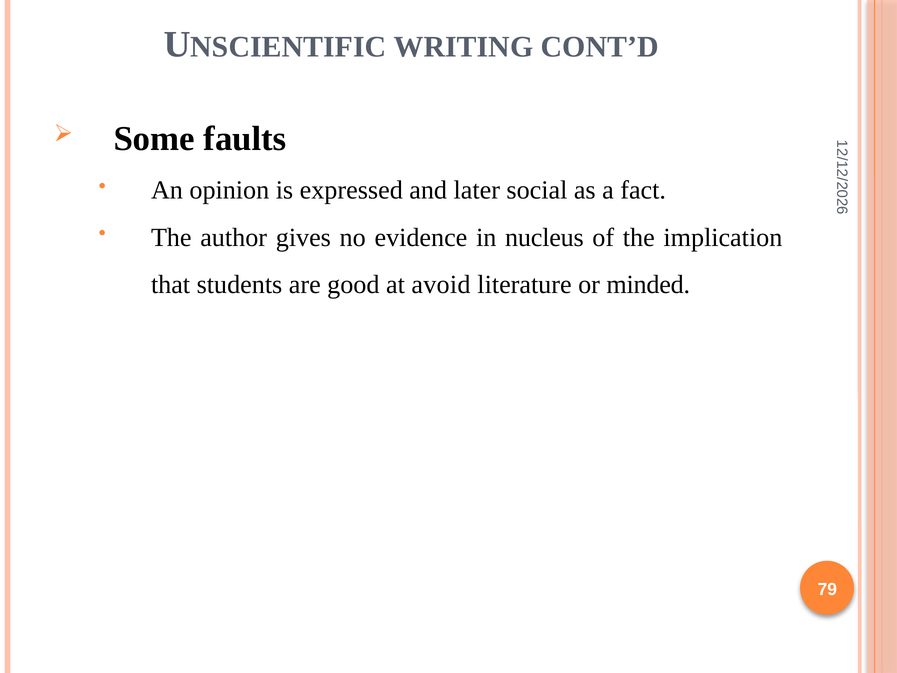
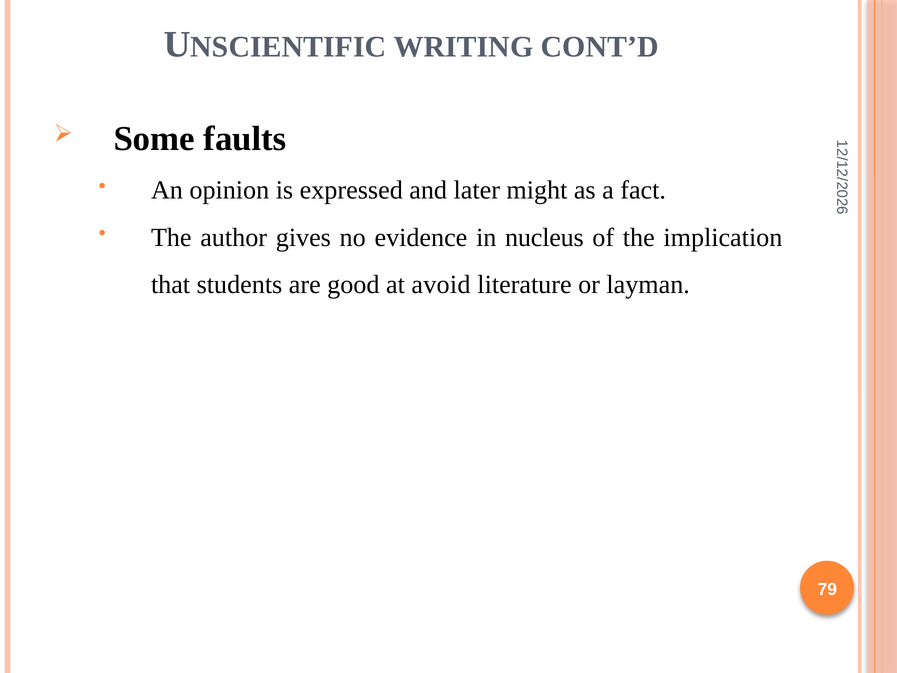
social: social -> might
minded: minded -> layman
